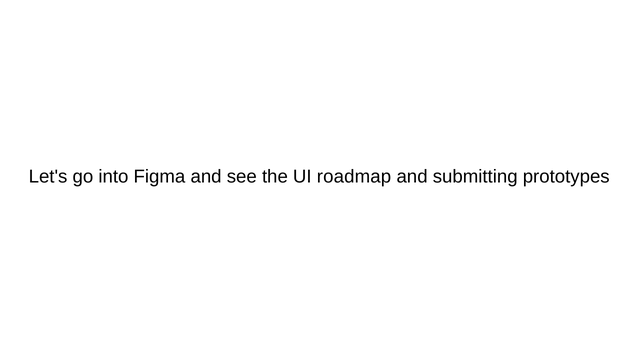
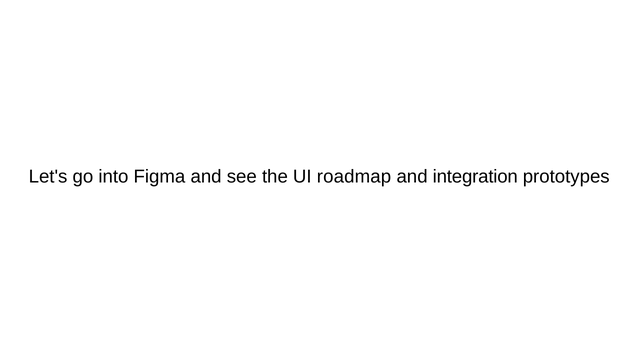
submitting: submitting -> integration
